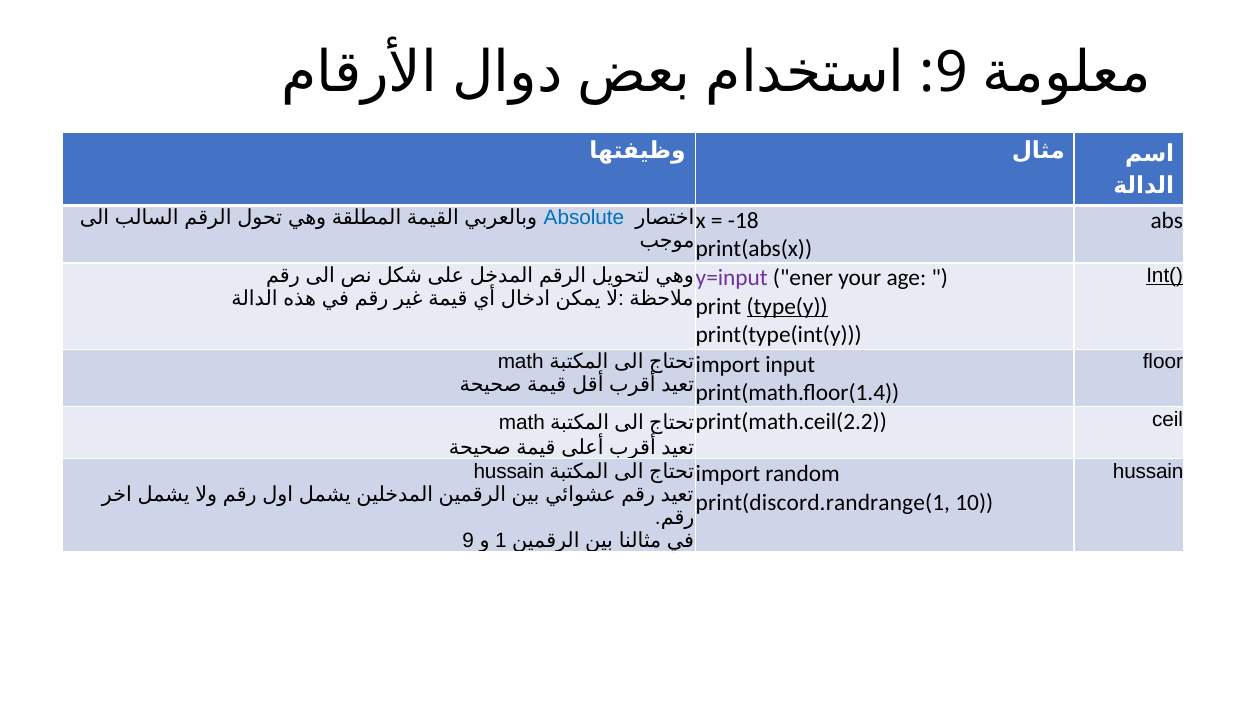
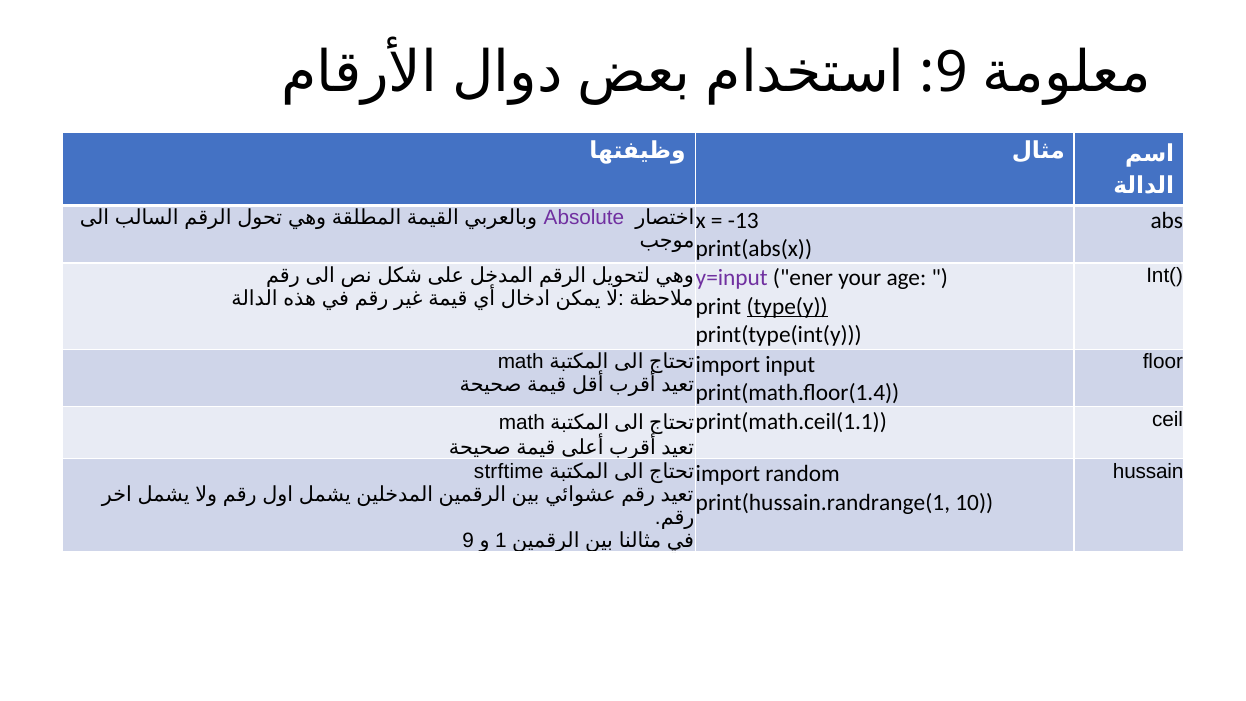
Absolute colour: blue -> purple
-18: -18 -> -13
Int( underline: present -> none
print(math.ceil(2.2: print(math.ceil(2.2 -> print(math.ceil(1.1
hussain at (509, 471): hussain -> strftime
print(discord.randrange(1: print(discord.randrange(1 -> print(hussain.randrange(1
